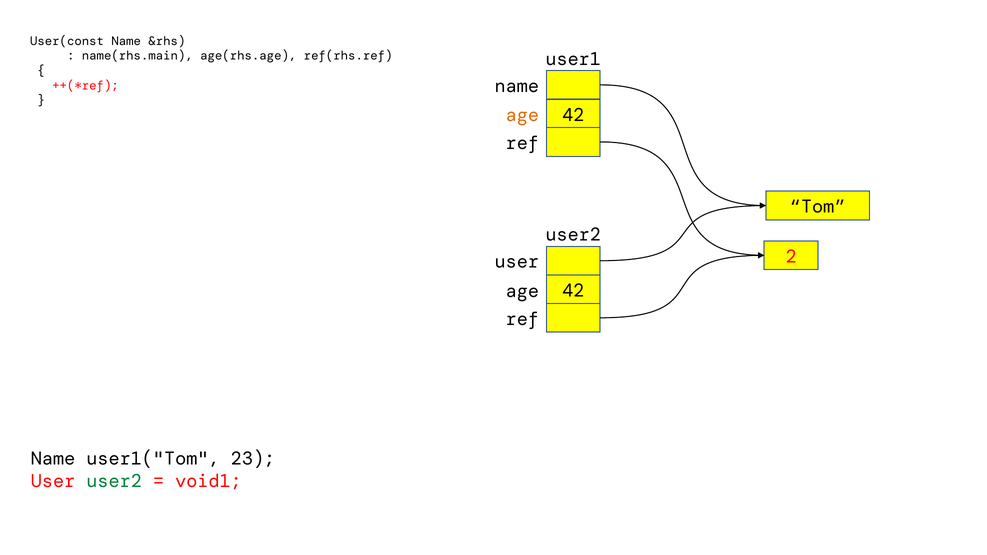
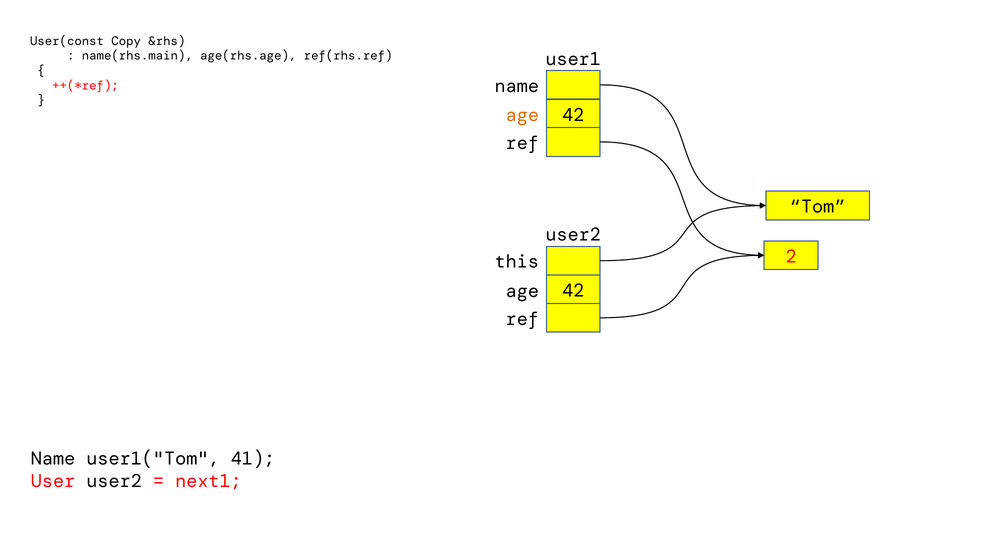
User(const Name: Name -> Copy
user at (517, 262): user -> this
23: 23 -> 41
user2 at (114, 481) colour: green -> black
void1: void1 -> next1
